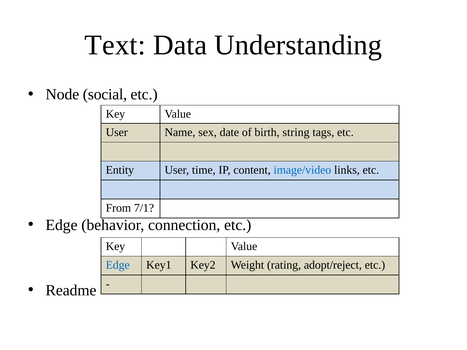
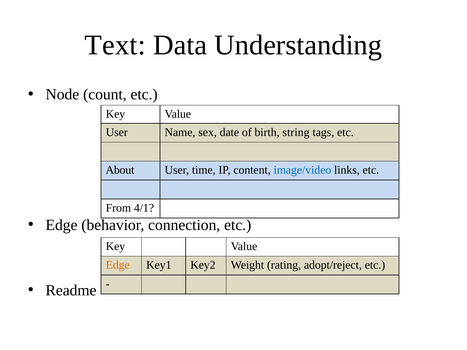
social: social -> count
Entity: Entity -> About
7/1: 7/1 -> 4/1
Edge at (118, 265) colour: blue -> orange
